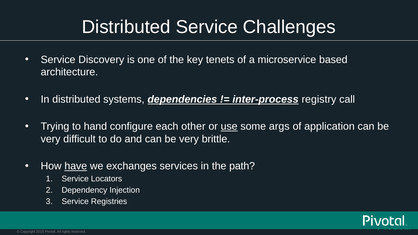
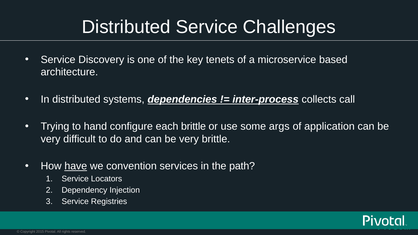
registry: registry -> collects
each other: other -> brittle
use underline: present -> none
exchanges: exchanges -> convention
